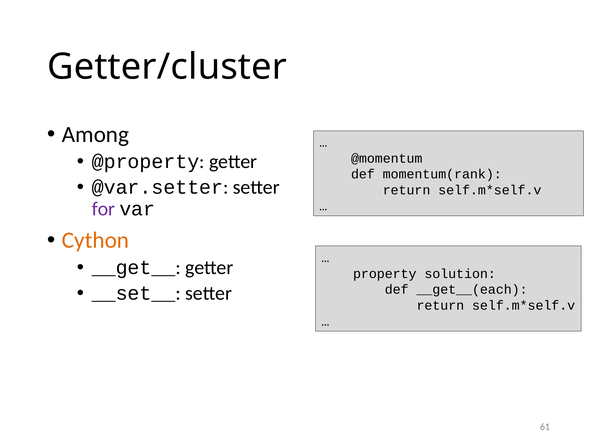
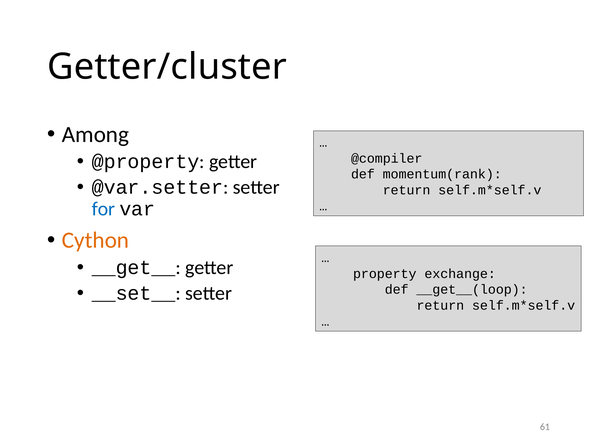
@momentum: @momentum -> @compiler
for colour: purple -> blue
solution: solution -> exchange
__get__(each: __get__(each -> __get__(loop
